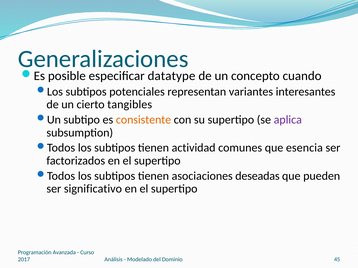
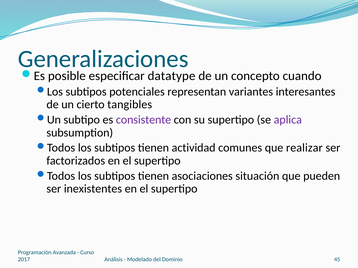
consistente colour: orange -> purple
esencia: esencia -> realizar
deseadas: deseadas -> situación
significativo: significativo -> inexistentes
